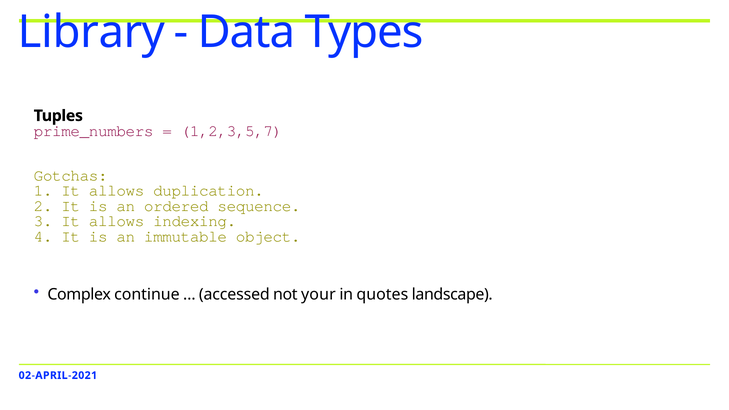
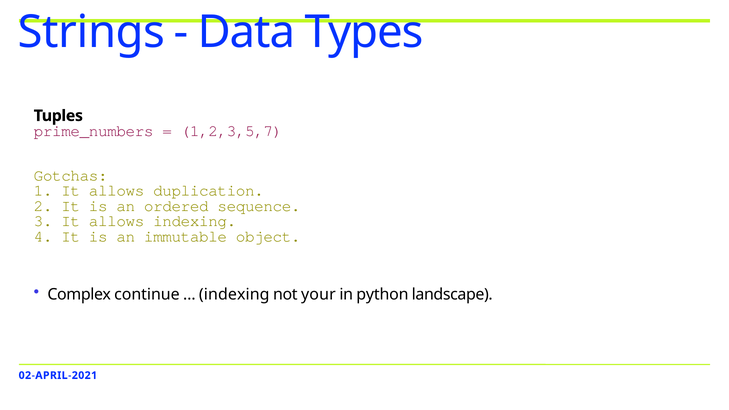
Library: Library -> Strings
accessed at (234, 295): accessed -> indexing
quotes: quotes -> python
